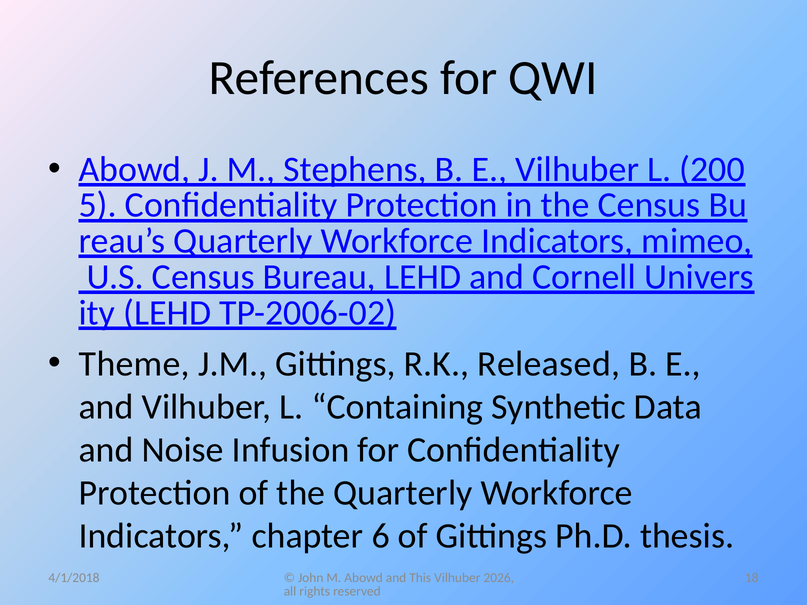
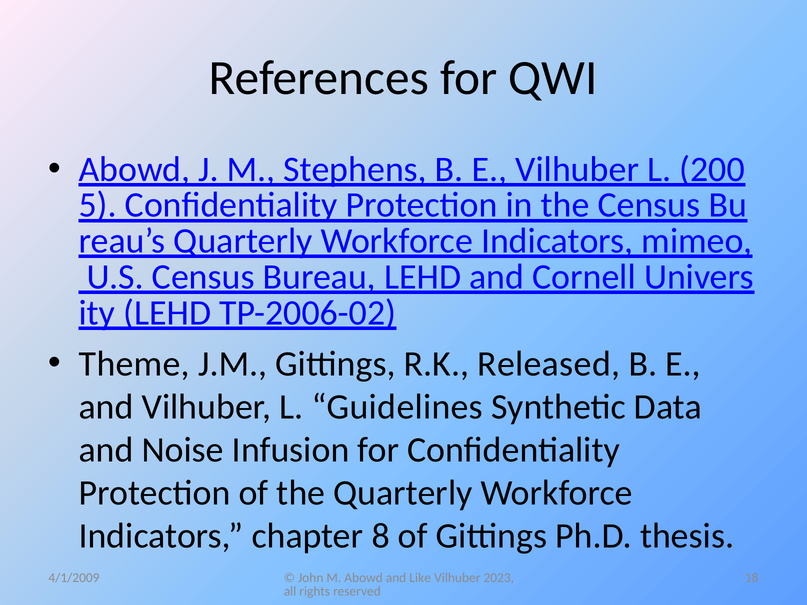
Containing: Containing -> Guidelines
6: 6 -> 8
This: This -> Like
2026: 2026 -> 2023
4/1/2018: 4/1/2018 -> 4/1/2009
